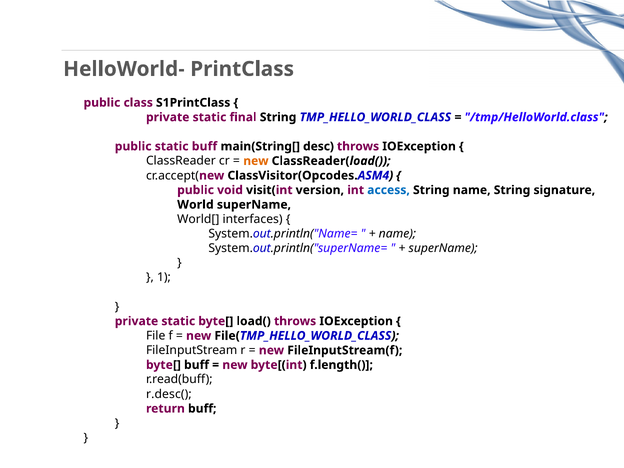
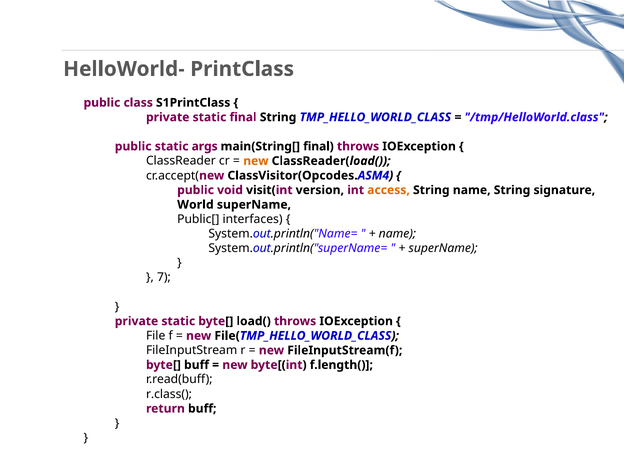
static buff: buff -> args
main(String[ desc: desc -> final
access colour: blue -> orange
World[: World[ -> Public[
1: 1 -> 7
r.desc(: r.desc( -> r.class(
